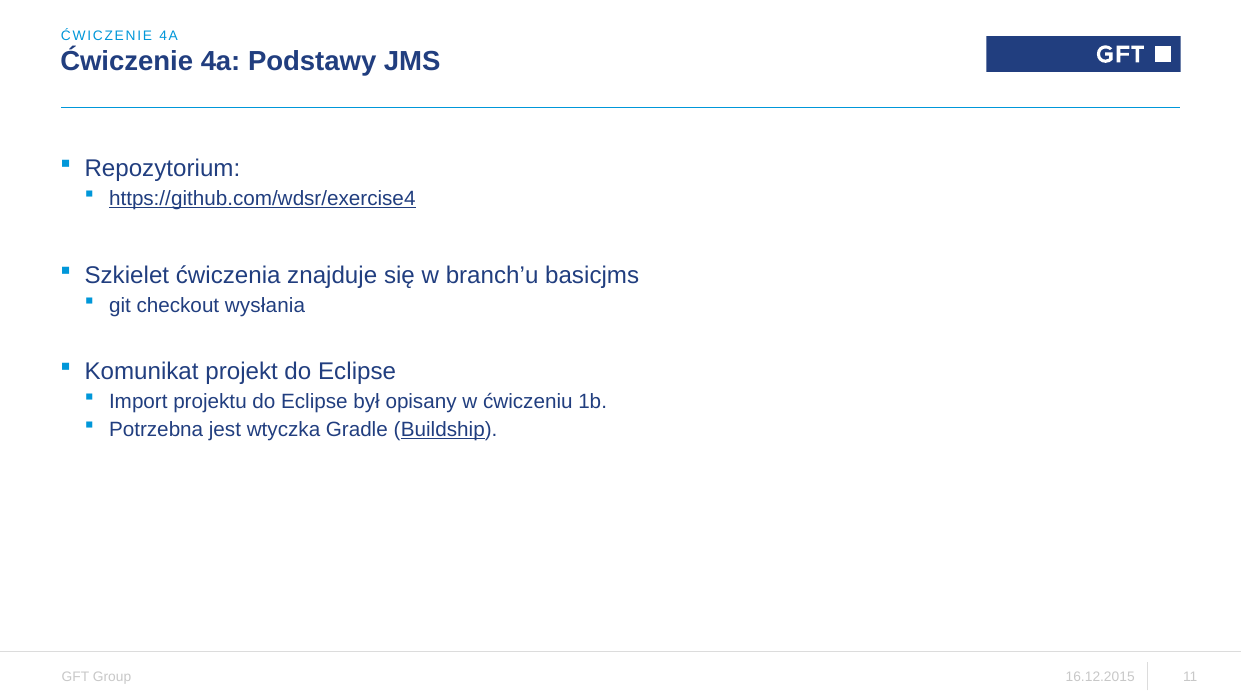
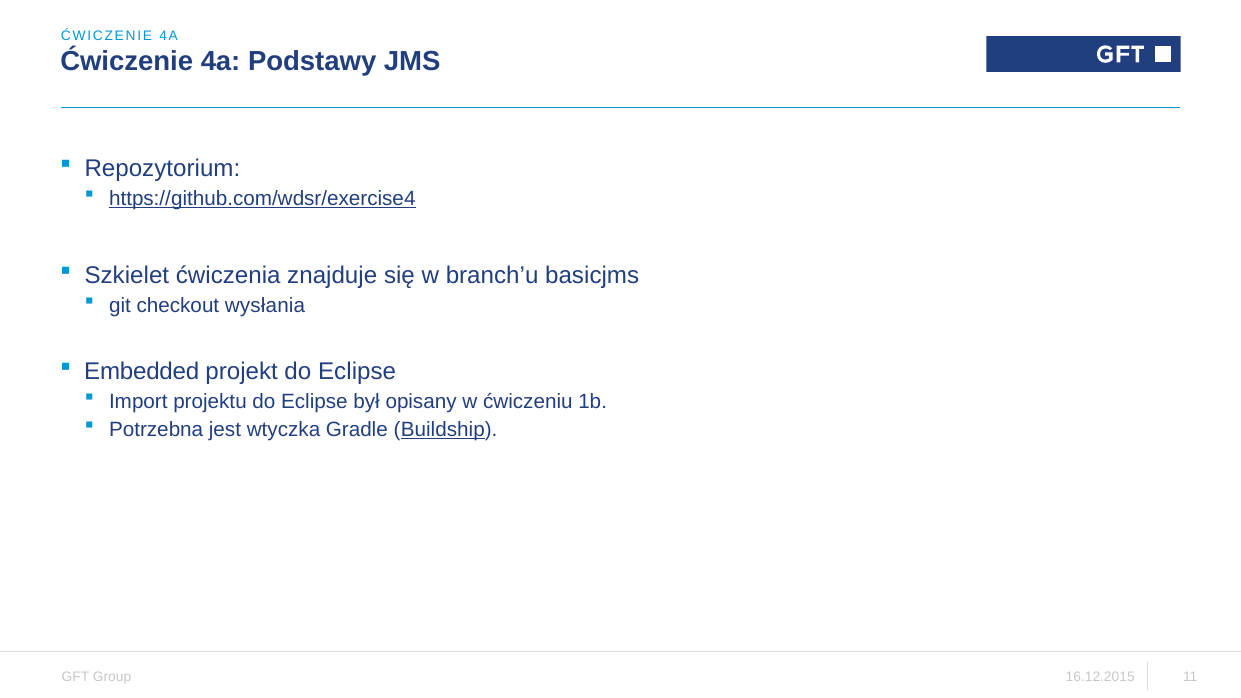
Komunikat: Komunikat -> Embedded
